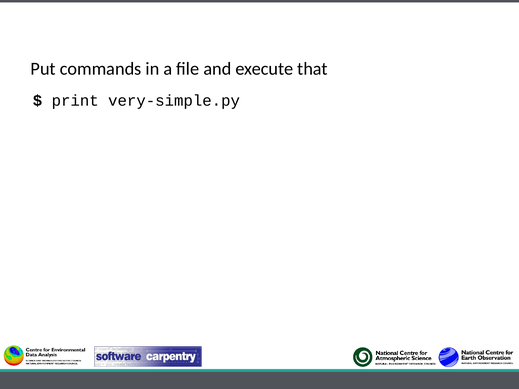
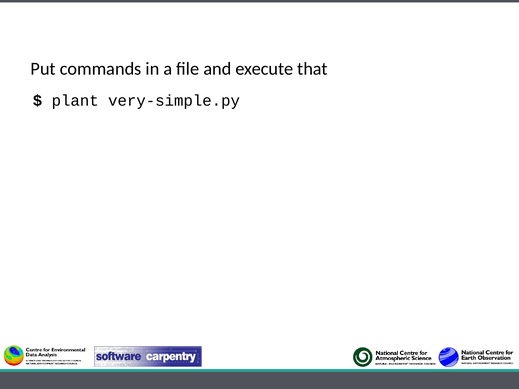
print: print -> plant
